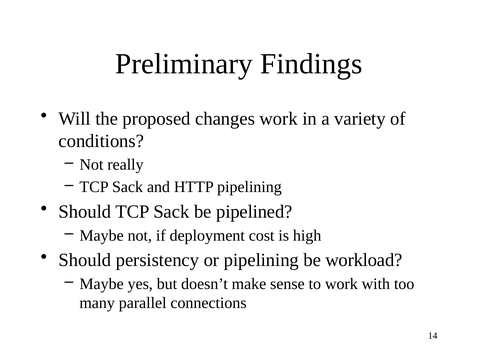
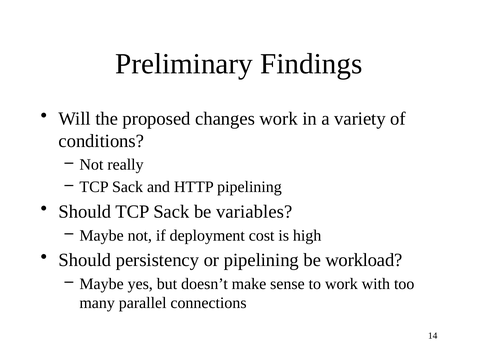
pipelined: pipelined -> variables
